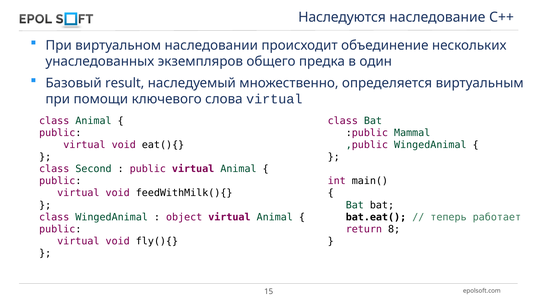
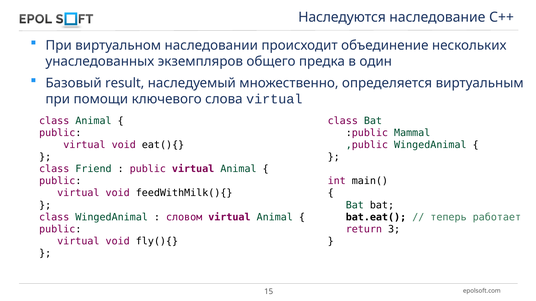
Second: Second -> Friend
object: object -> словом
8: 8 -> 3
